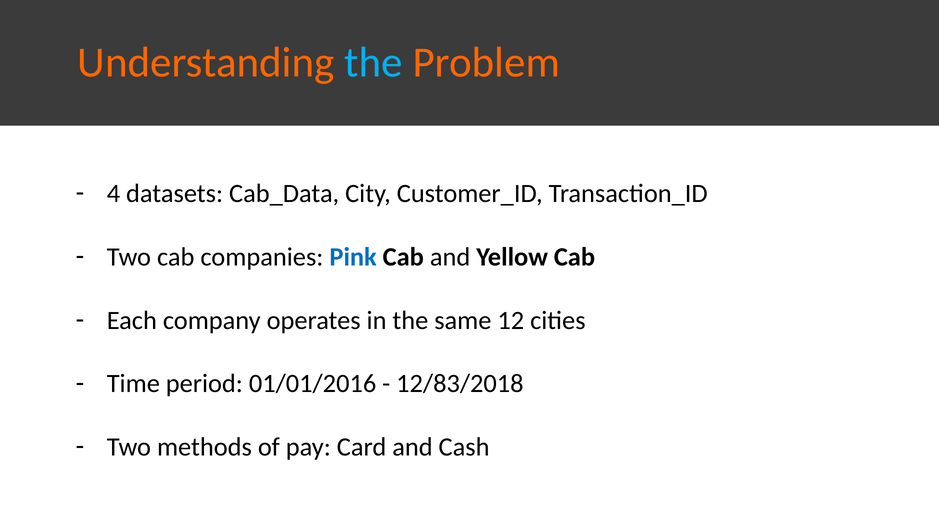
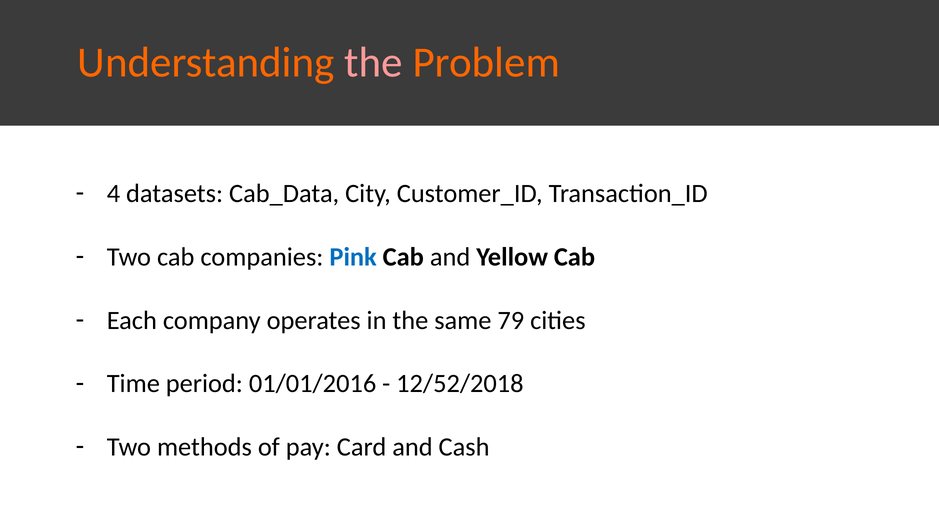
the at (374, 63) colour: light blue -> pink
12: 12 -> 79
12/83/2018: 12/83/2018 -> 12/52/2018
